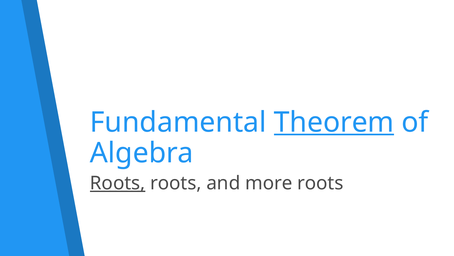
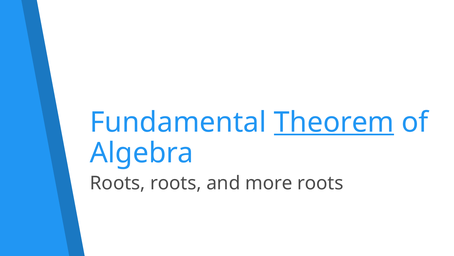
Roots at (118, 183) underline: present -> none
